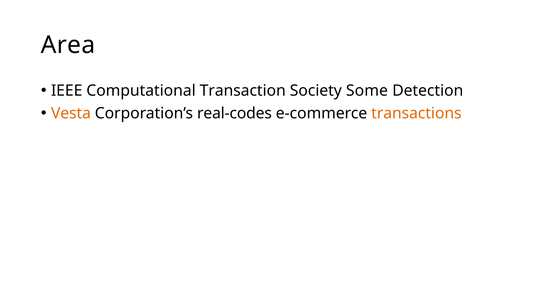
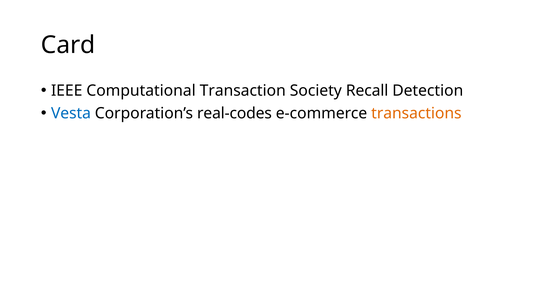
Area: Area -> Card
Some: Some -> Recall
Vesta colour: orange -> blue
